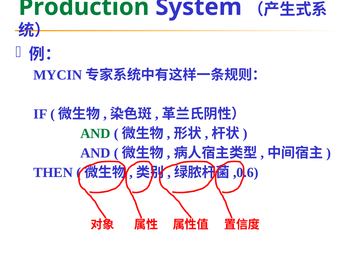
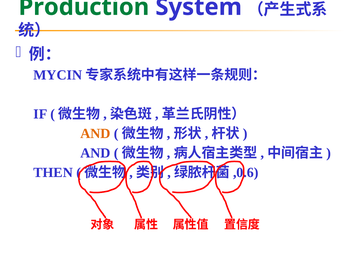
AND at (95, 133) colour: green -> orange
